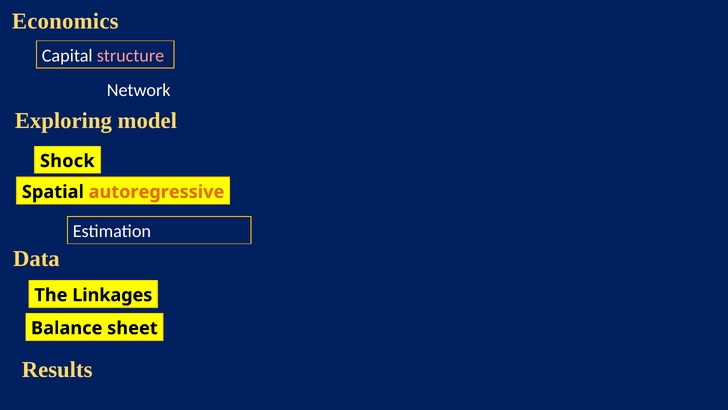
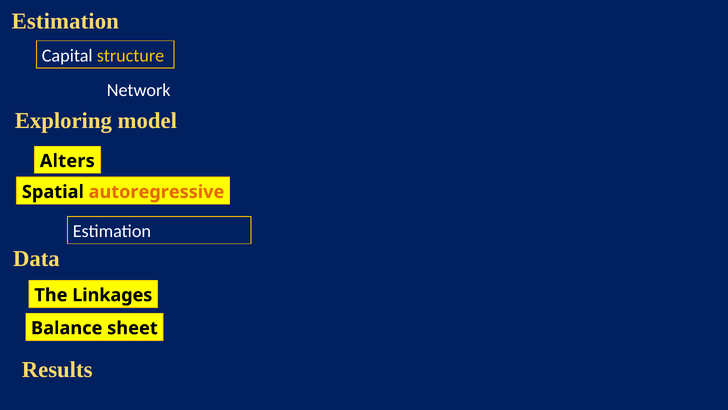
Economics at (65, 21): Economics -> Estimation
structure colour: pink -> yellow
Shock: Shock -> Alters
